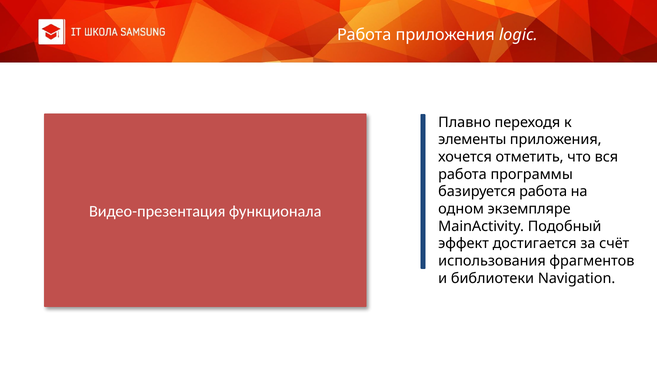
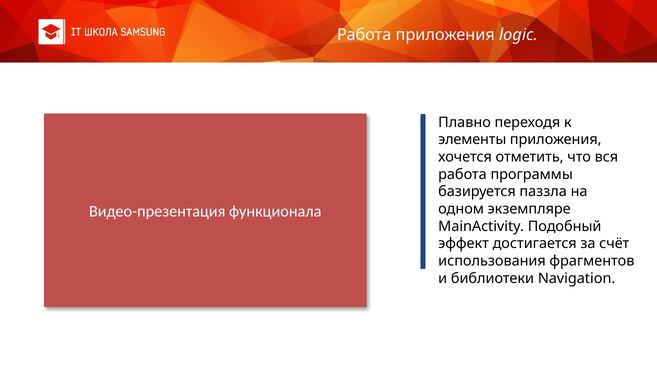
базируется работа: работа -> паззла
